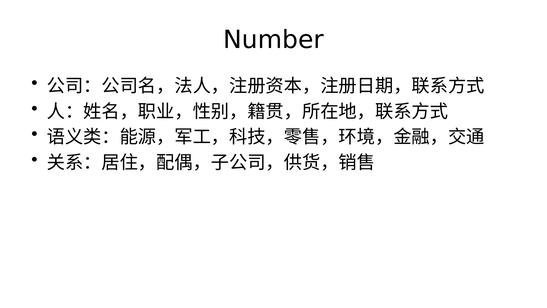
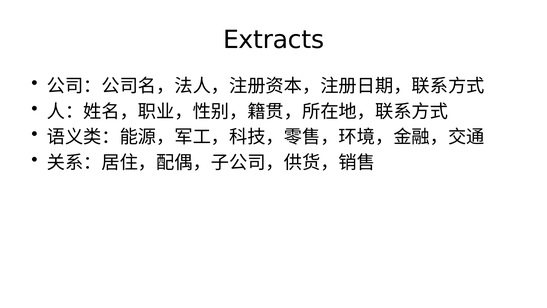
Number: Number -> Extracts
